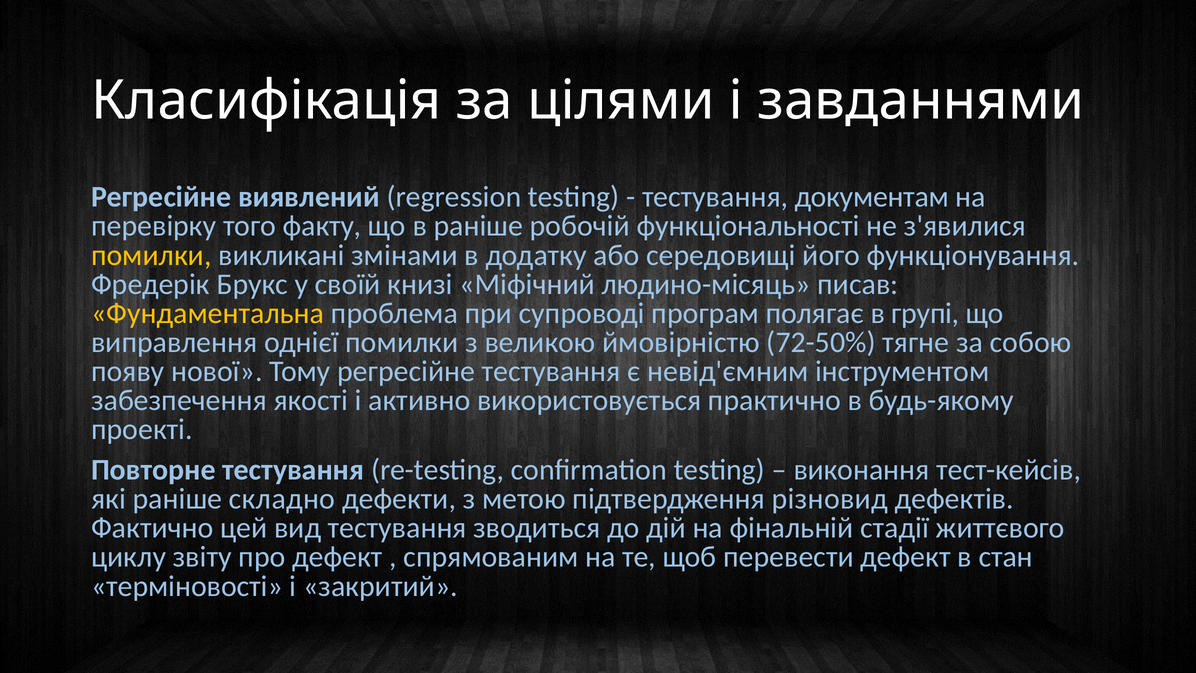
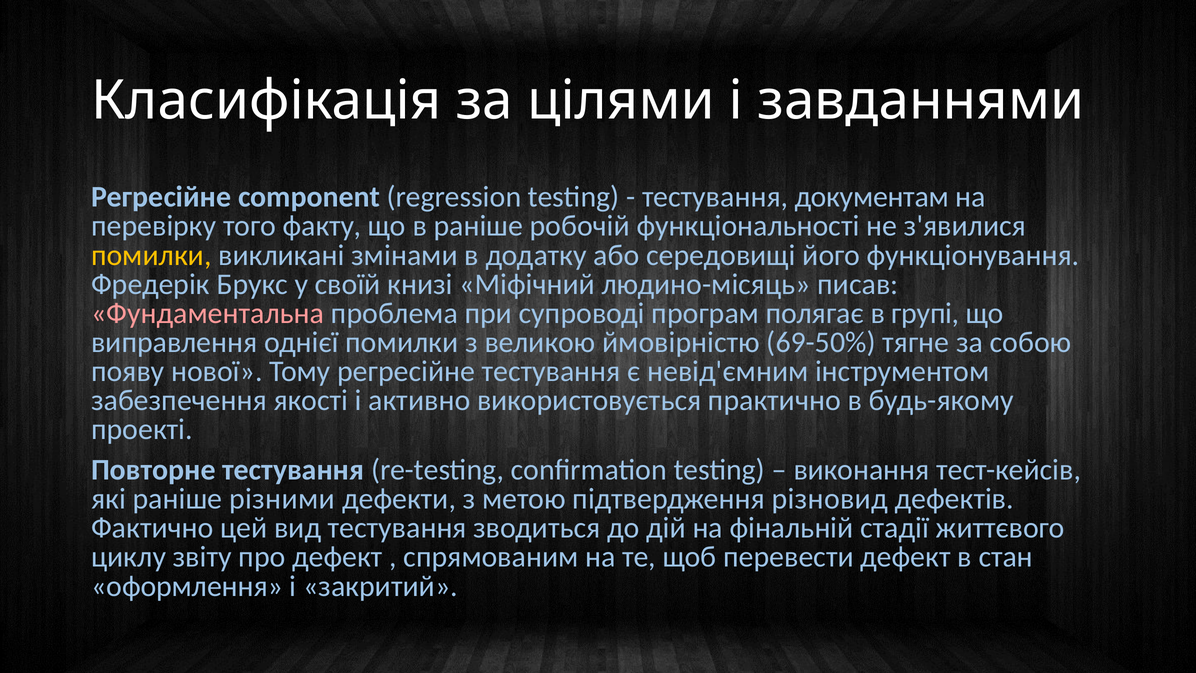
виявлений: виявлений -> component
Фундаментальна colour: yellow -> pink
72-50%: 72-50% -> 69-50%
складно: складно -> різними
терміновості: терміновості -> оформлення
